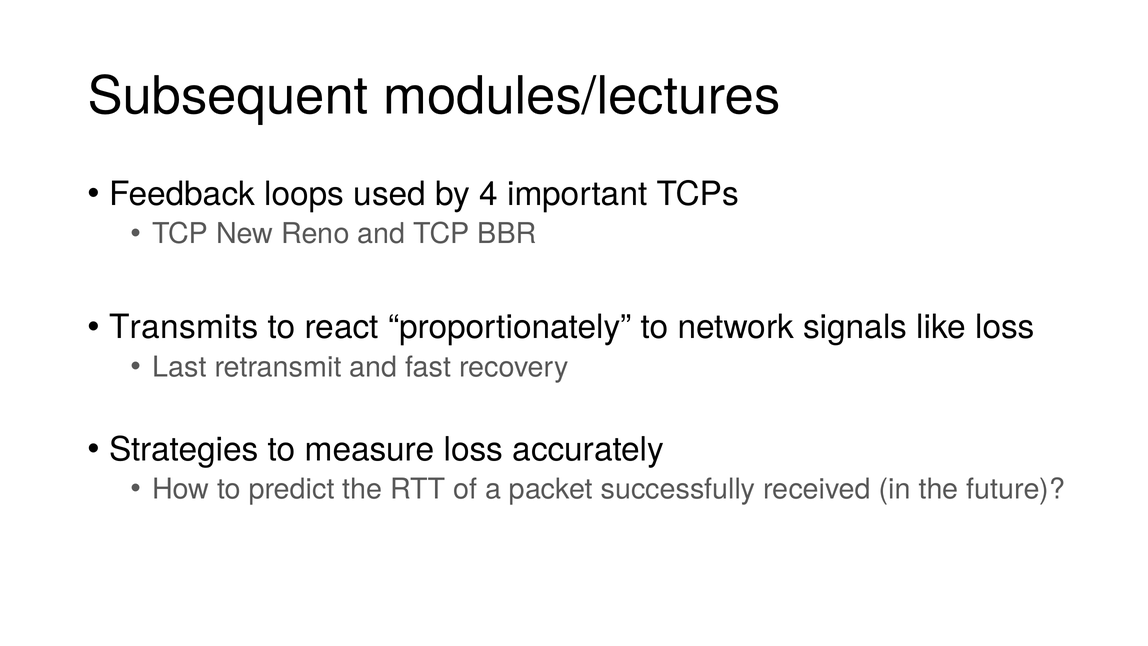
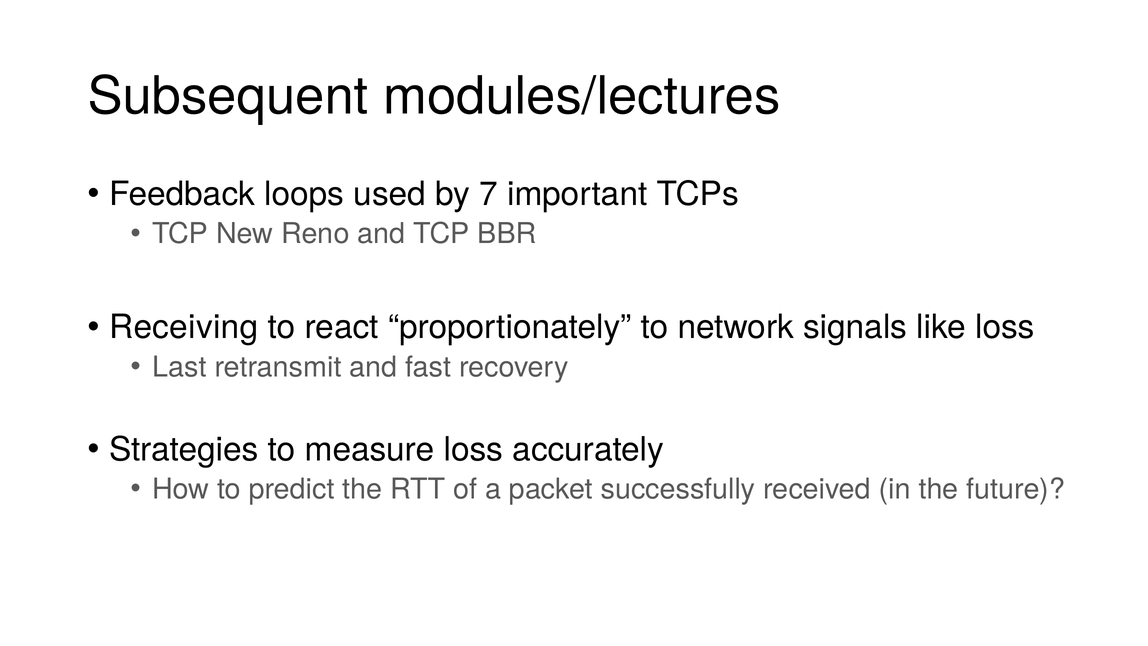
4: 4 -> 7
Transmits: Transmits -> Receiving
